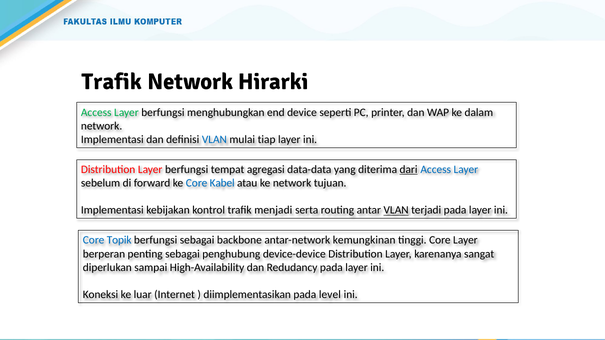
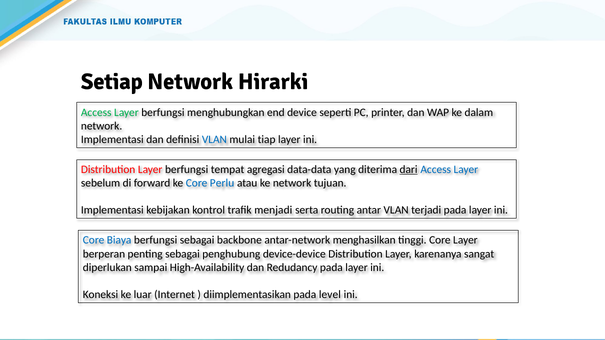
Trafik at (112, 82): Trafik -> Setiap
Kabel: Kabel -> Perlu
VLAN at (396, 210) underline: present -> none
Topik: Topik -> Biaya
kemungkinan: kemungkinan -> menghasilkan
